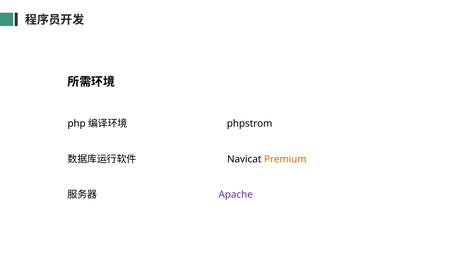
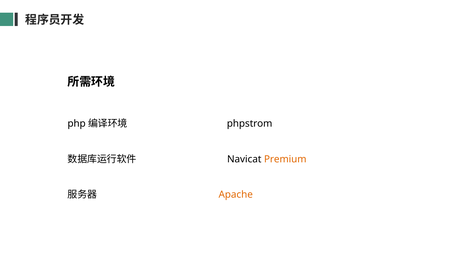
Apache colour: purple -> orange
